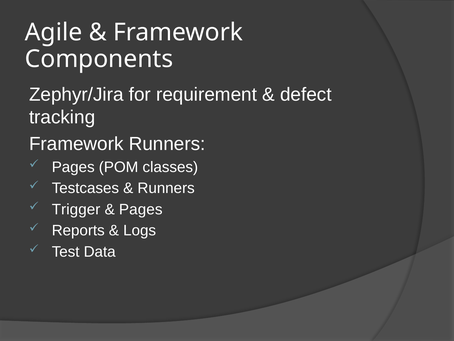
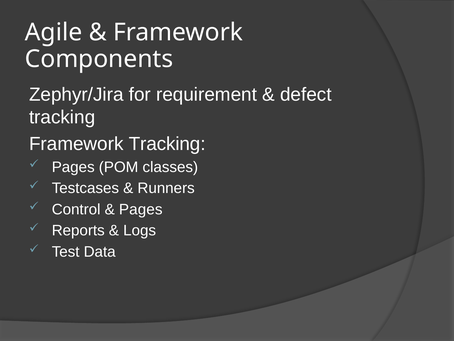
Framework Runners: Runners -> Tracking
Trigger: Trigger -> Control
